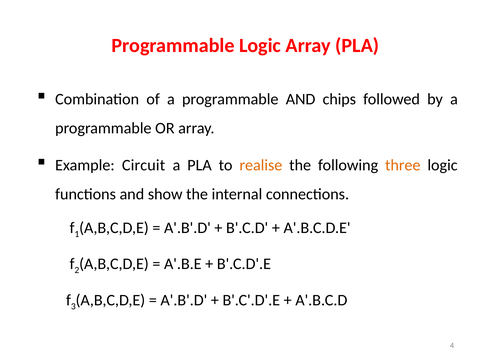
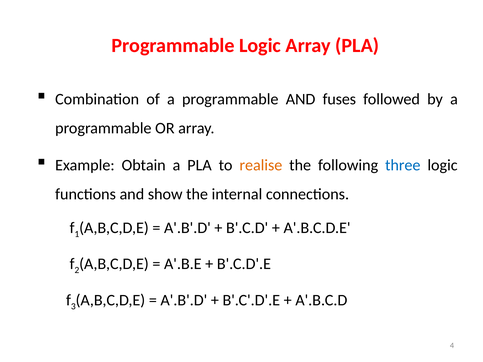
chips: chips -> fuses
Circuit: Circuit -> Obtain
three colour: orange -> blue
